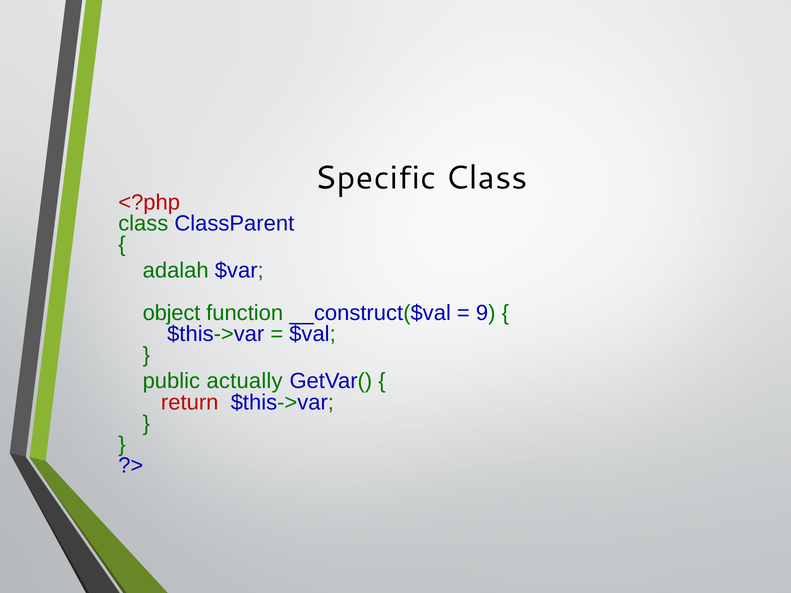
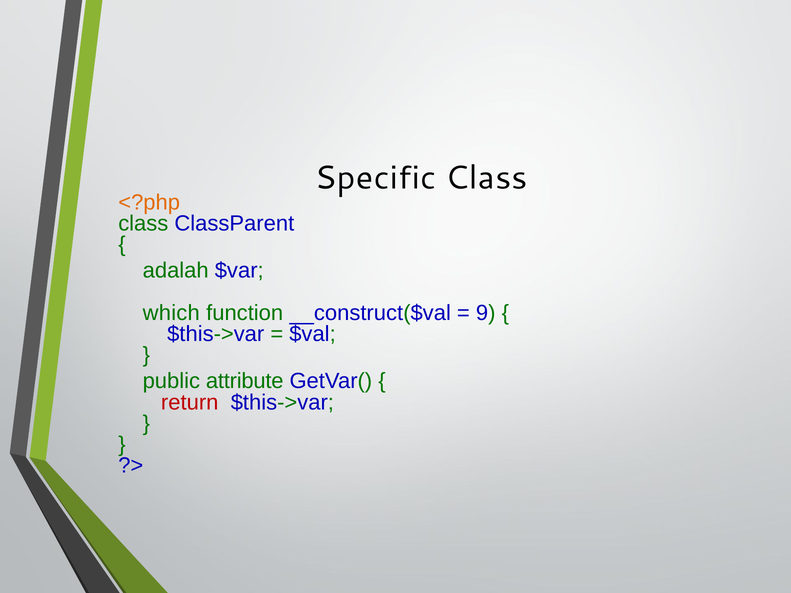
<?php colour: red -> orange
object: object -> which
actually: actually -> attribute
